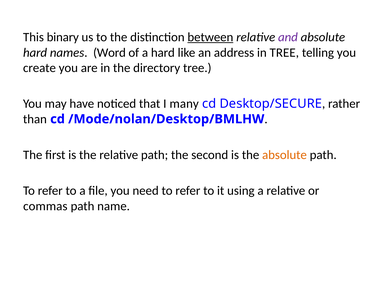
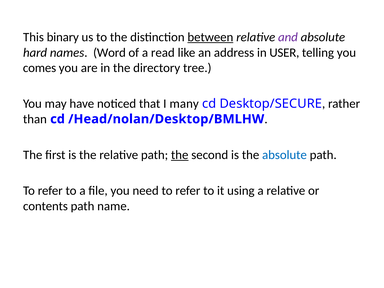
a hard: hard -> read
in TREE: TREE -> USER
create: create -> comes
/Mode/nolan/Desktop/BMLHW: /Mode/nolan/Desktop/BMLHW -> /Head/nolan/Desktop/BMLHW
the at (180, 155) underline: none -> present
absolute at (284, 155) colour: orange -> blue
commas: commas -> contents
